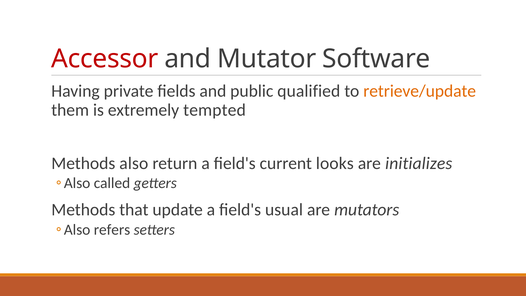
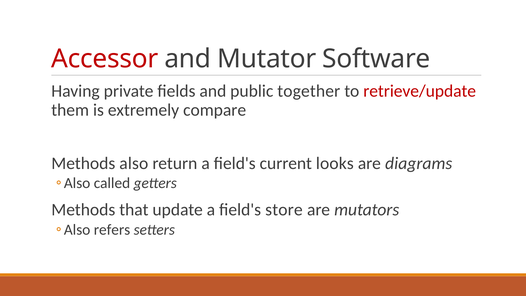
qualified: qualified -> together
retrieve/update colour: orange -> red
tempted: tempted -> compare
initializes: initializes -> diagrams
usual: usual -> store
